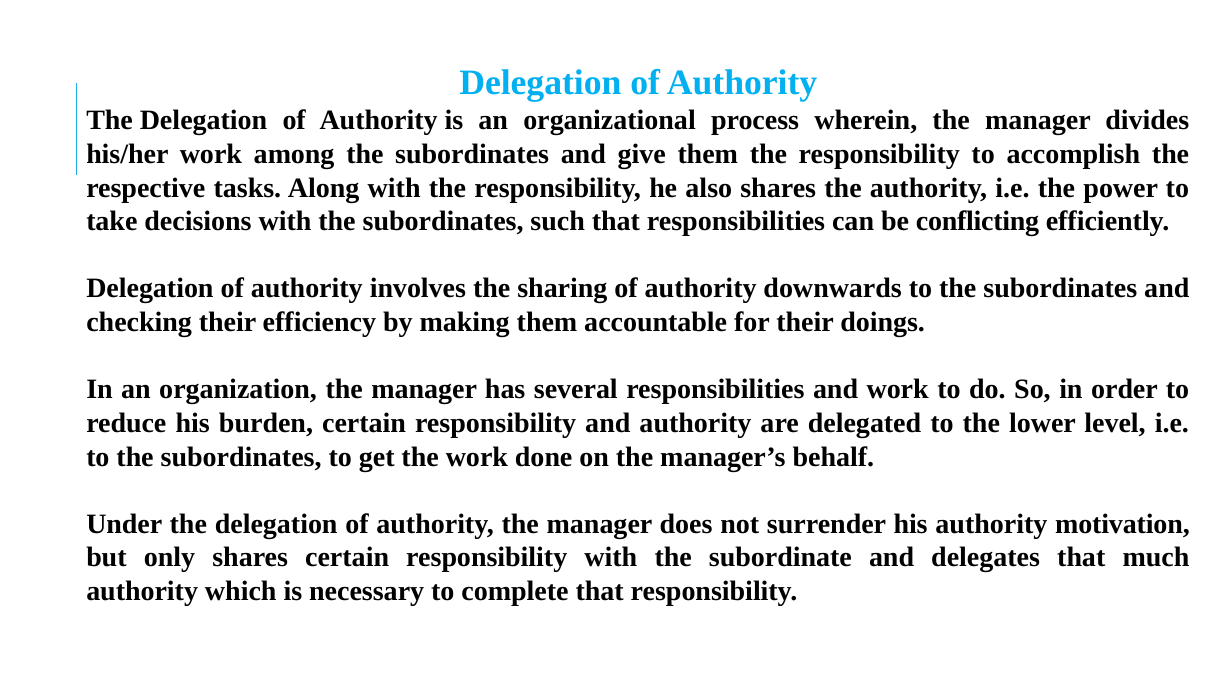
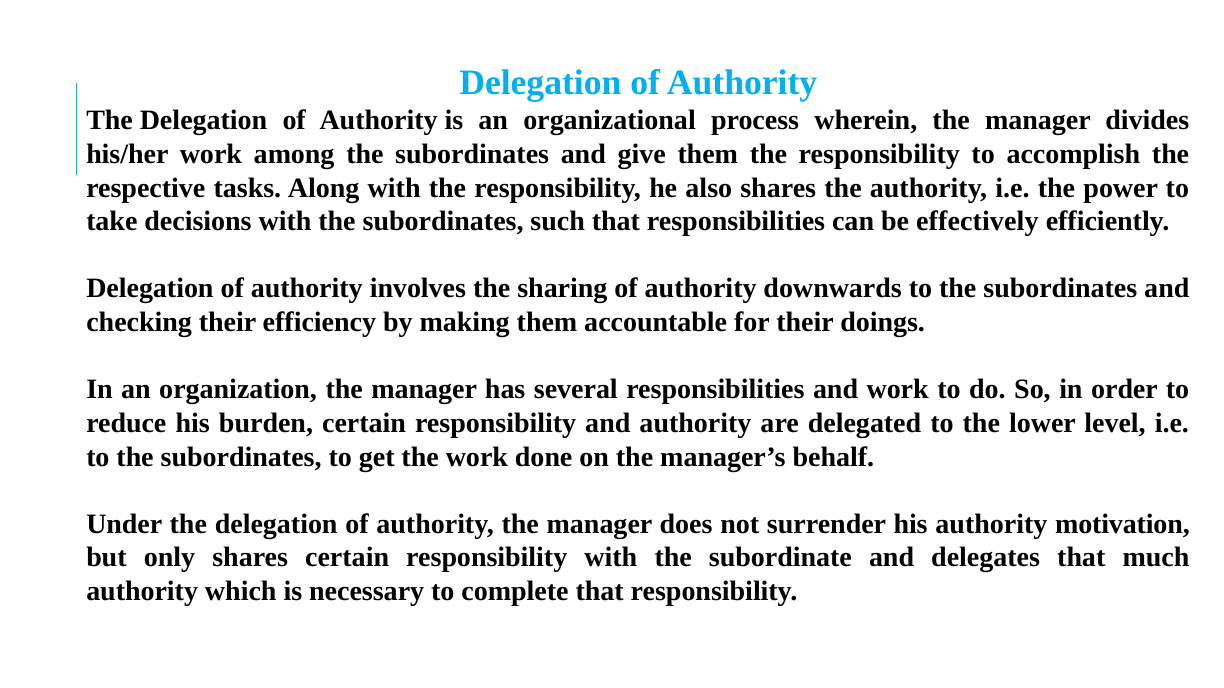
conflicting: conflicting -> effectively
